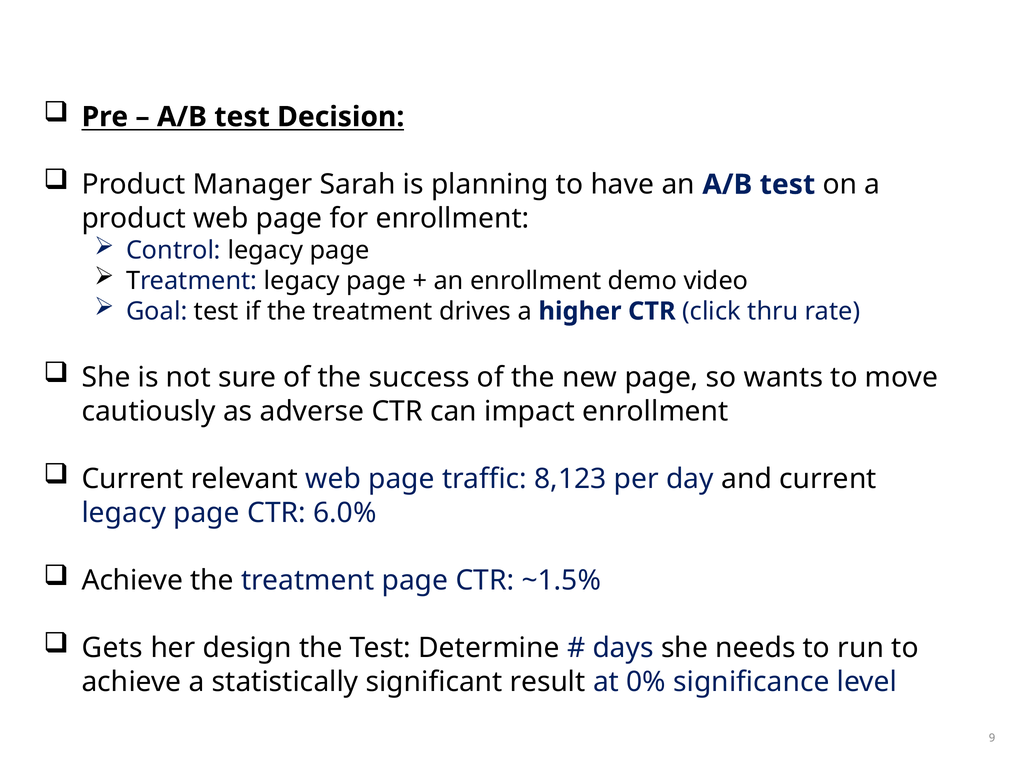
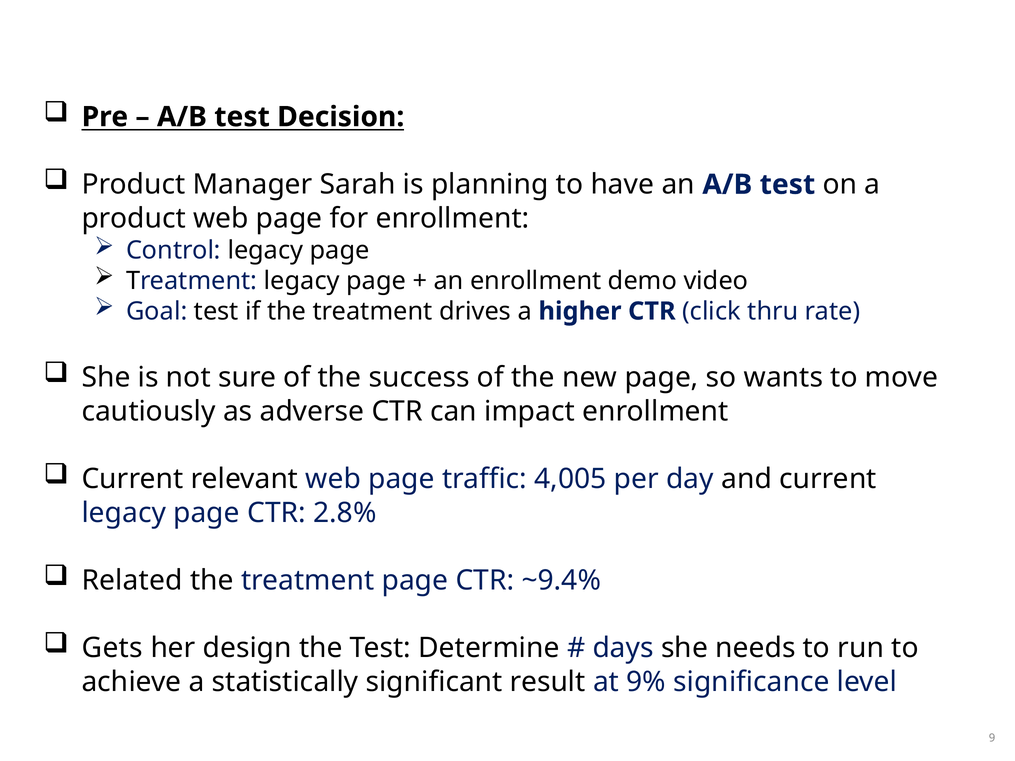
8,123: 8,123 -> 4,005
6.0%: 6.0% -> 2.8%
Achieve at (132, 581): Achieve -> Related
~1.5%: ~1.5% -> ~9.4%
0%: 0% -> 9%
